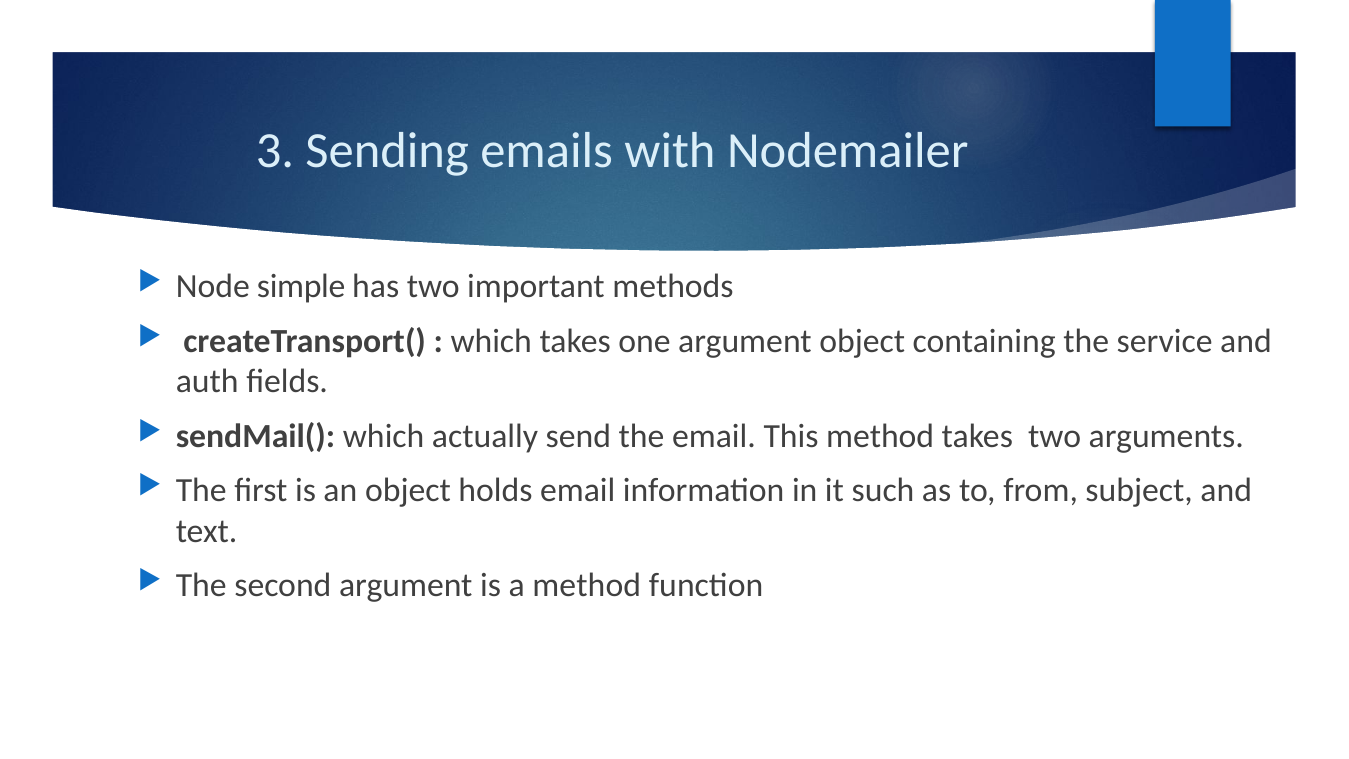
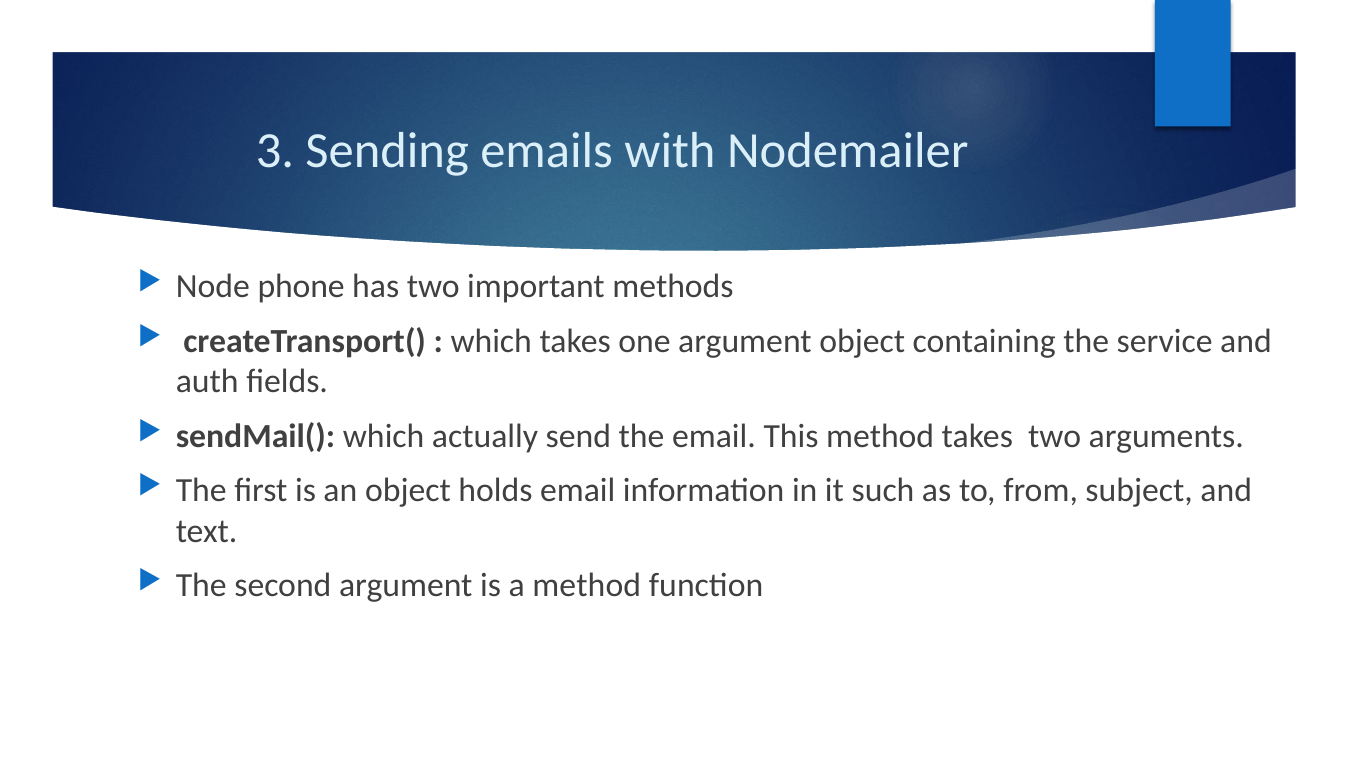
simple: simple -> phone
